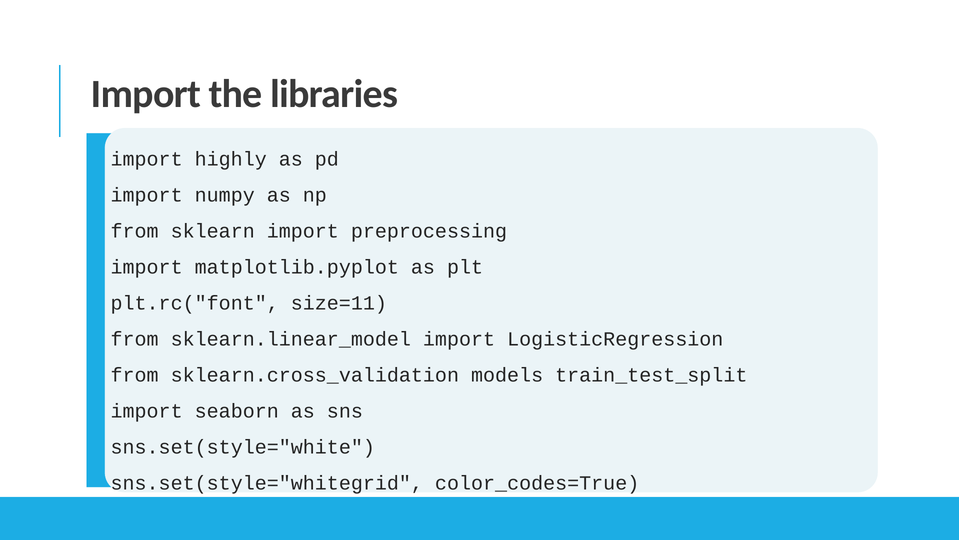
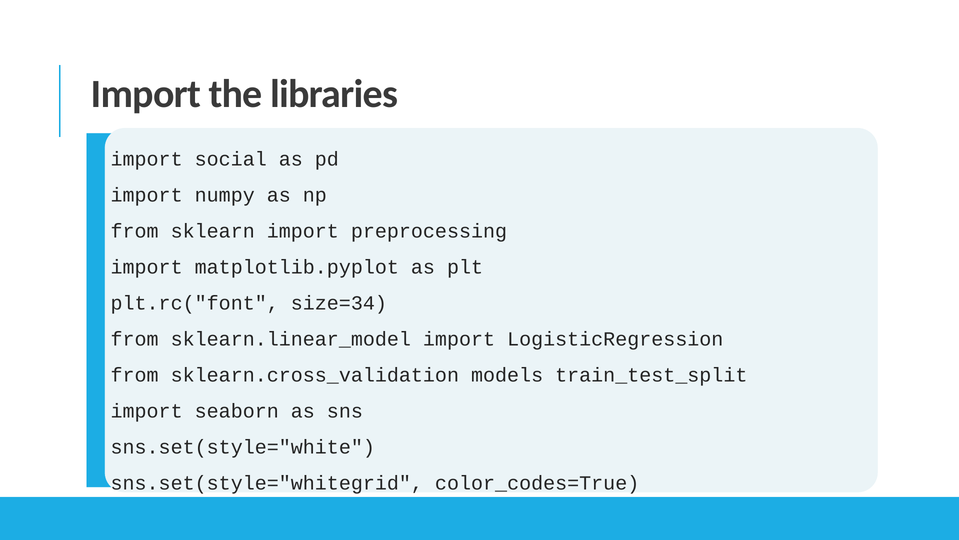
highly: highly -> social
size=11: size=11 -> size=34
